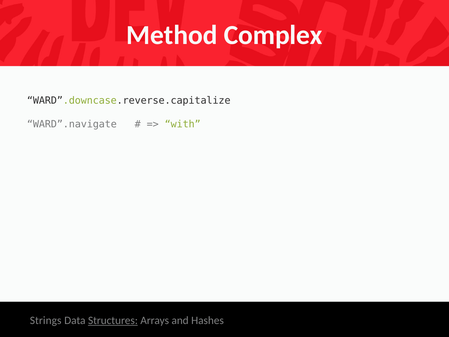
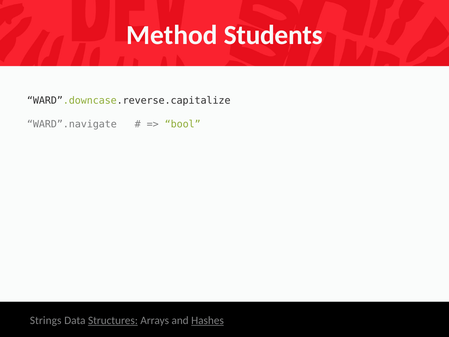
Complex: Complex -> Students
with: with -> bool
Hashes underline: none -> present
